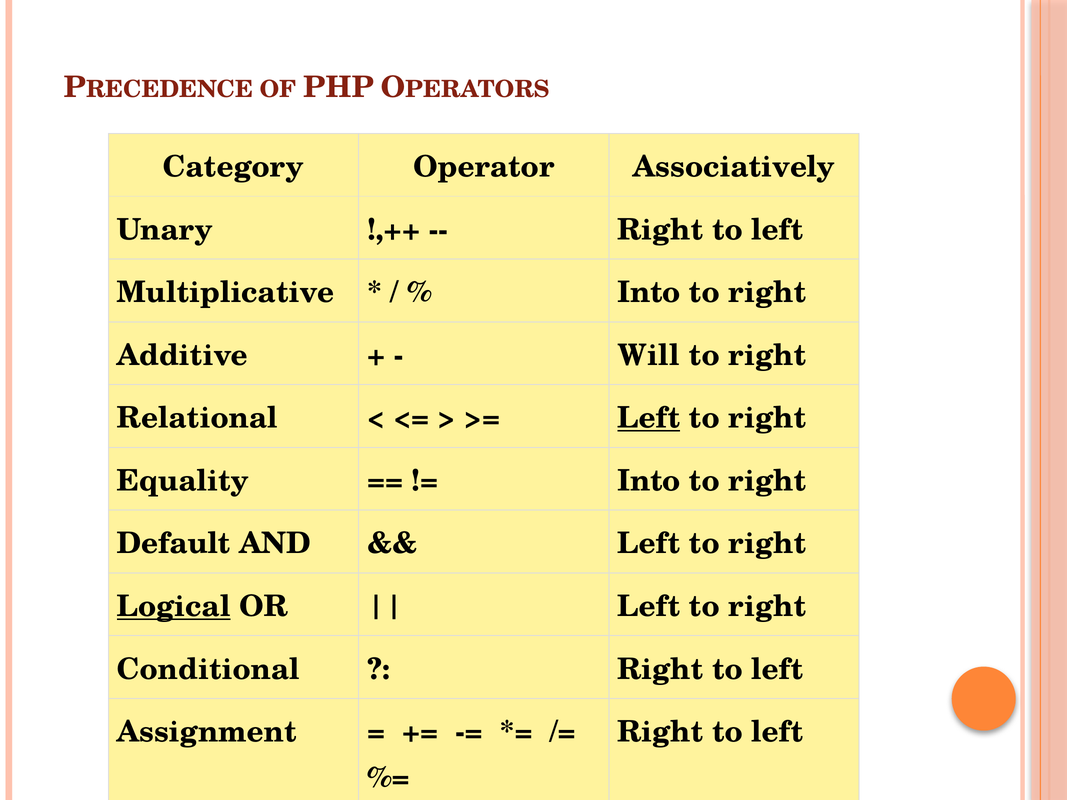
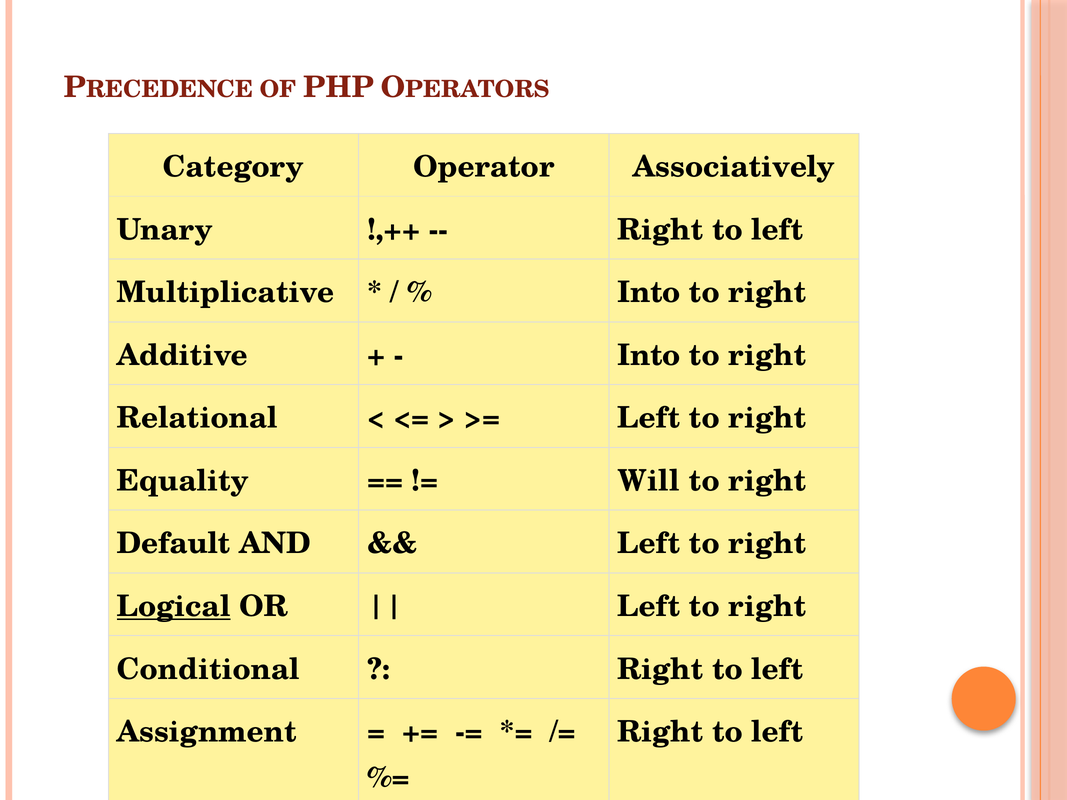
Will at (649, 355): Will -> Into
Left at (649, 418) underline: present -> none
Into at (649, 481): Into -> Will
